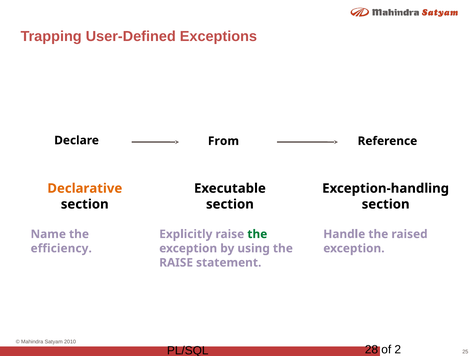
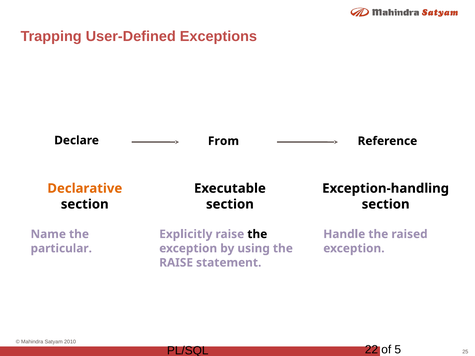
the at (257, 234) colour: green -> black
efficiency: efficiency -> particular
28: 28 -> 22
2: 2 -> 5
